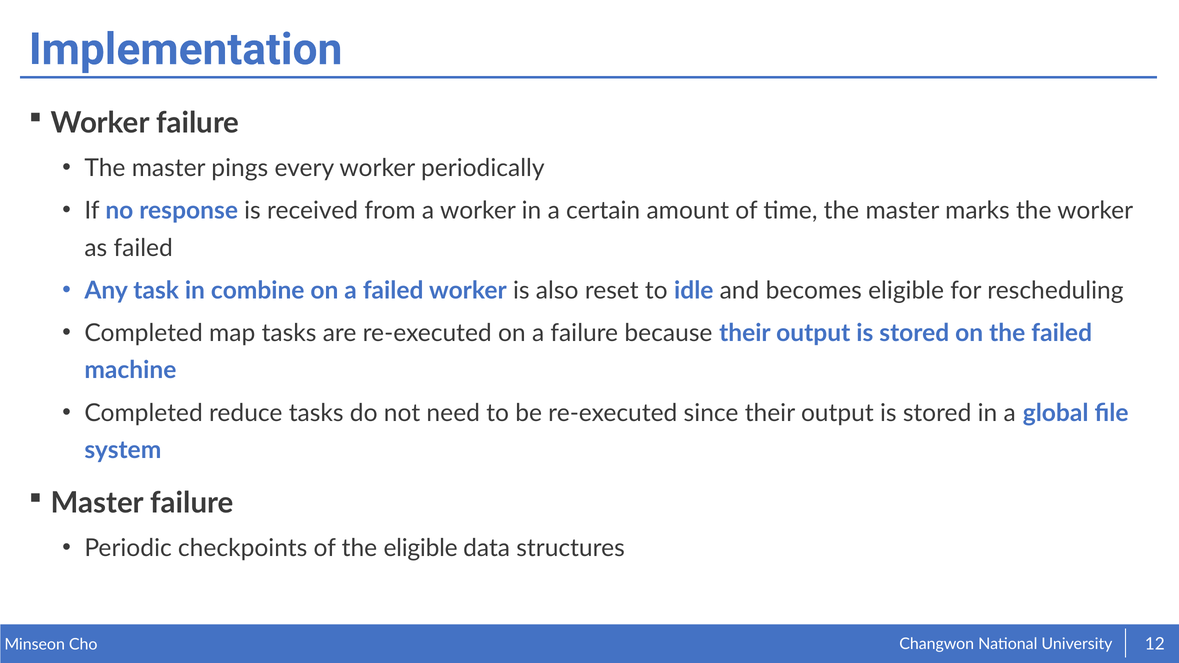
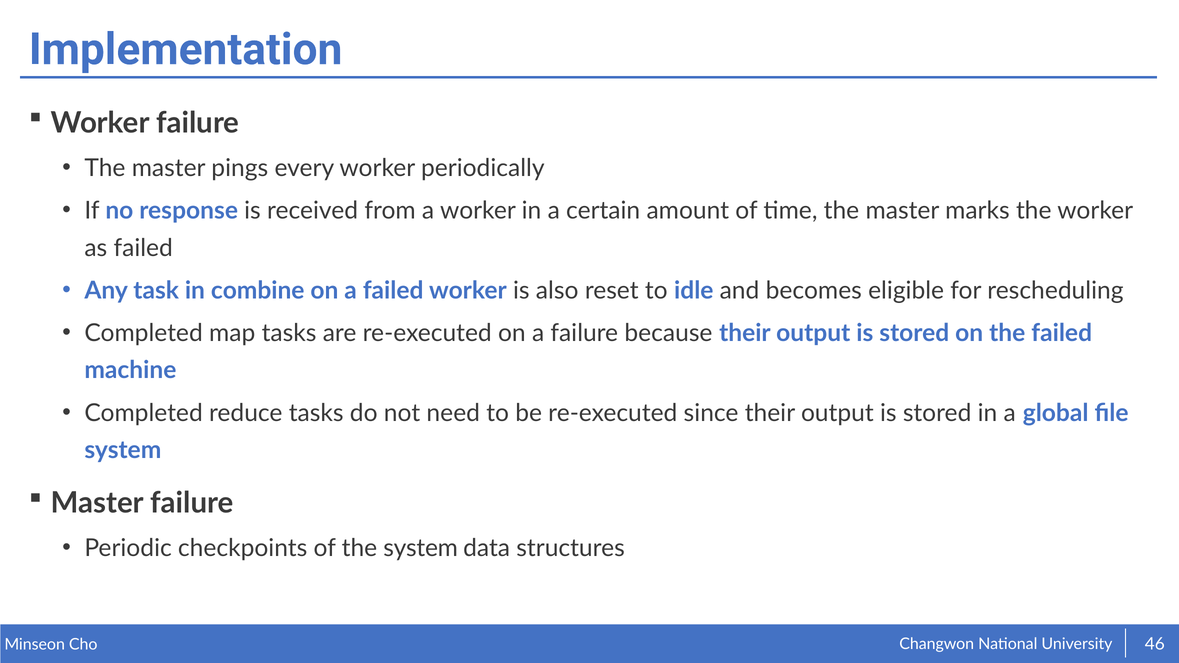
the eligible: eligible -> system
12: 12 -> 46
